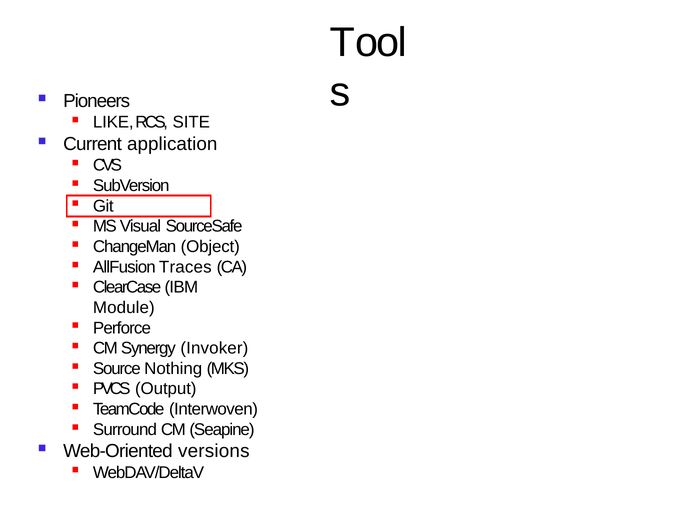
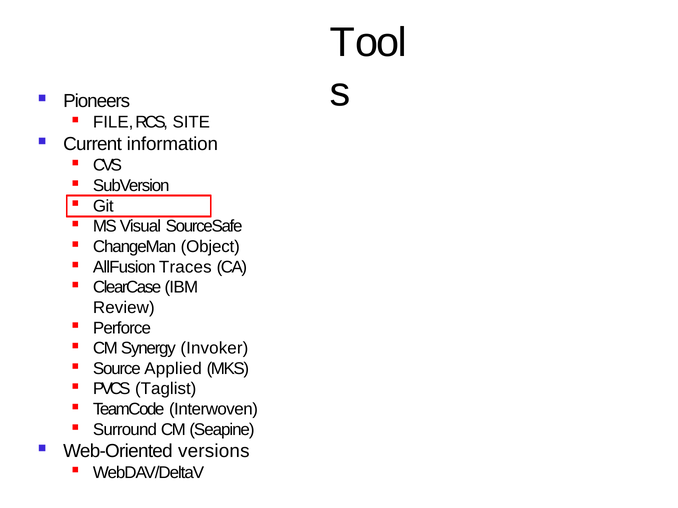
LIKE: LIKE -> FILE
application: application -> information
Module: Module -> Review
Nothing: Nothing -> Applied
Output: Output -> Taglist
